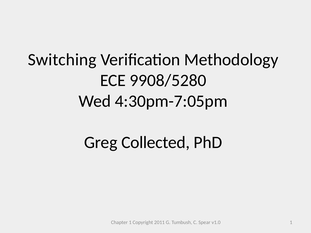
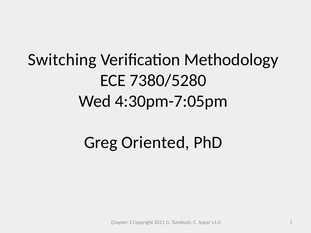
9908/5280: 9908/5280 -> 7380/5280
Collected: Collected -> Oriented
